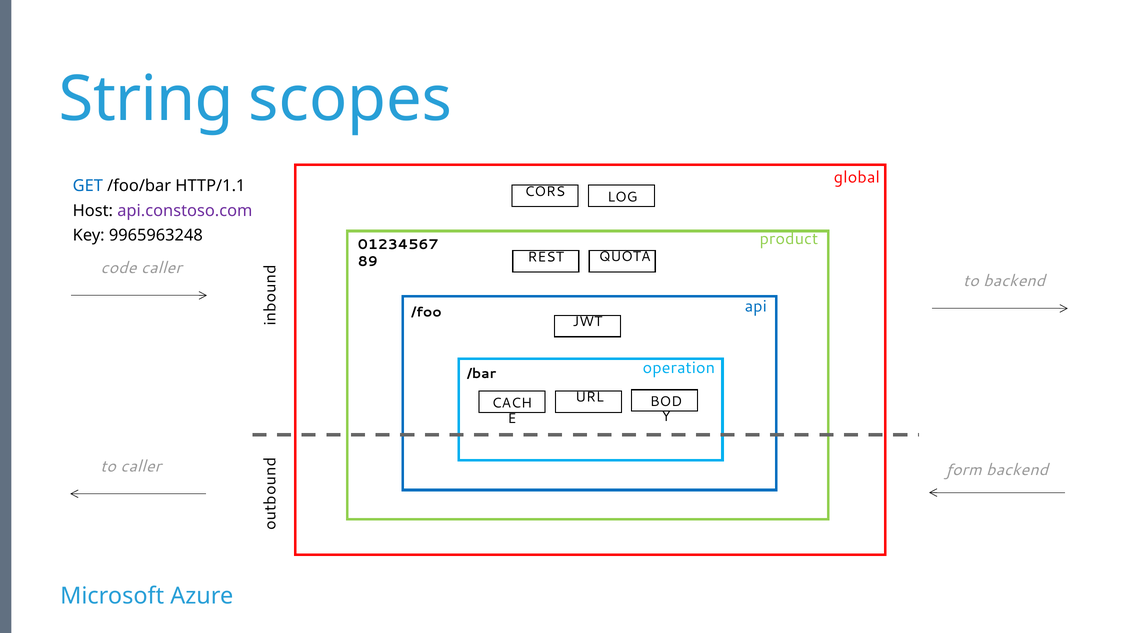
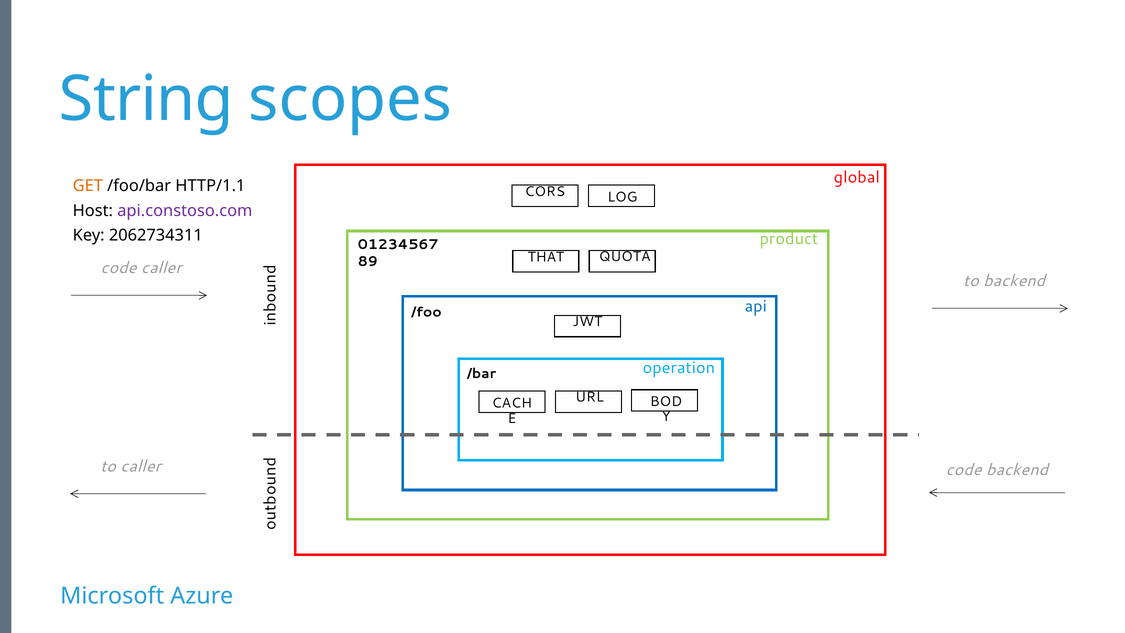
GET colour: blue -> orange
9965963248: 9965963248 -> 2062734311
REST: REST -> THAT
form at (964, 470): form -> code
